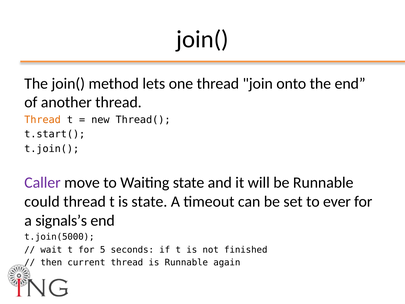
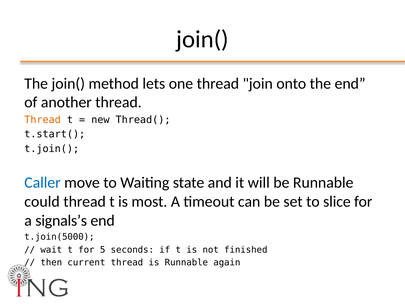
Caller colour: purple -> blue
is state: state -> most
ever: ever -> slice
